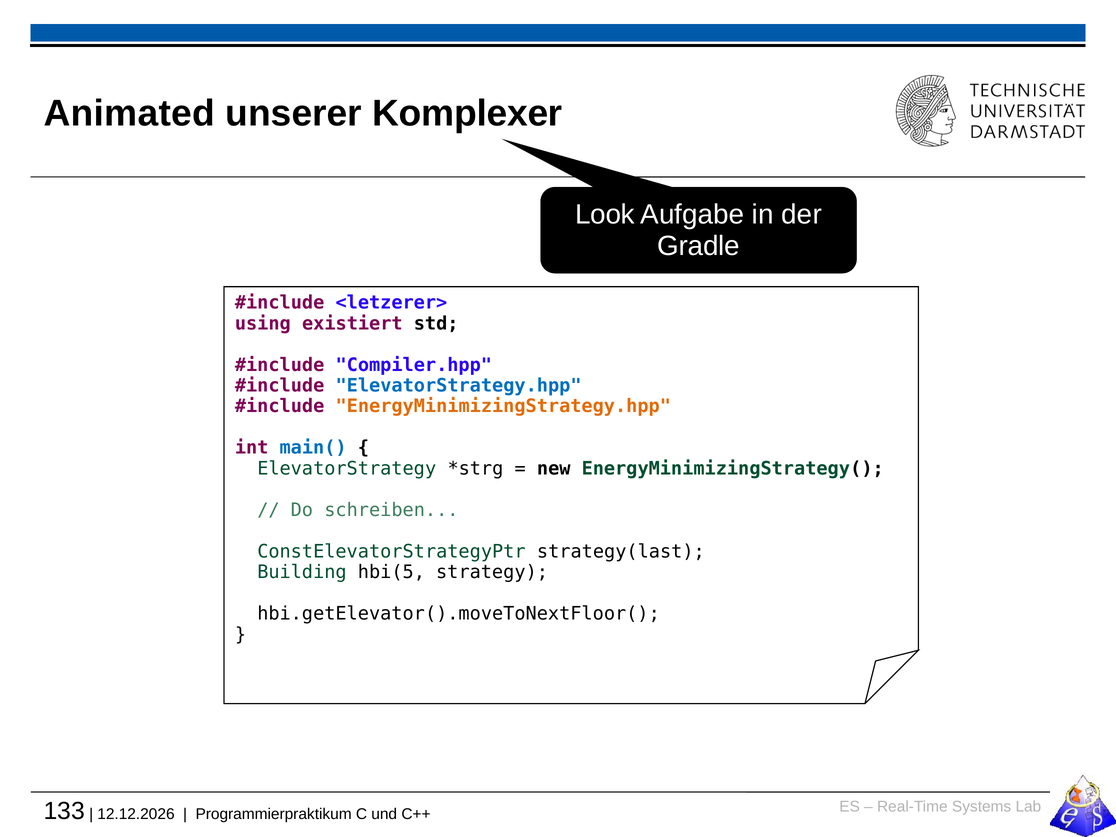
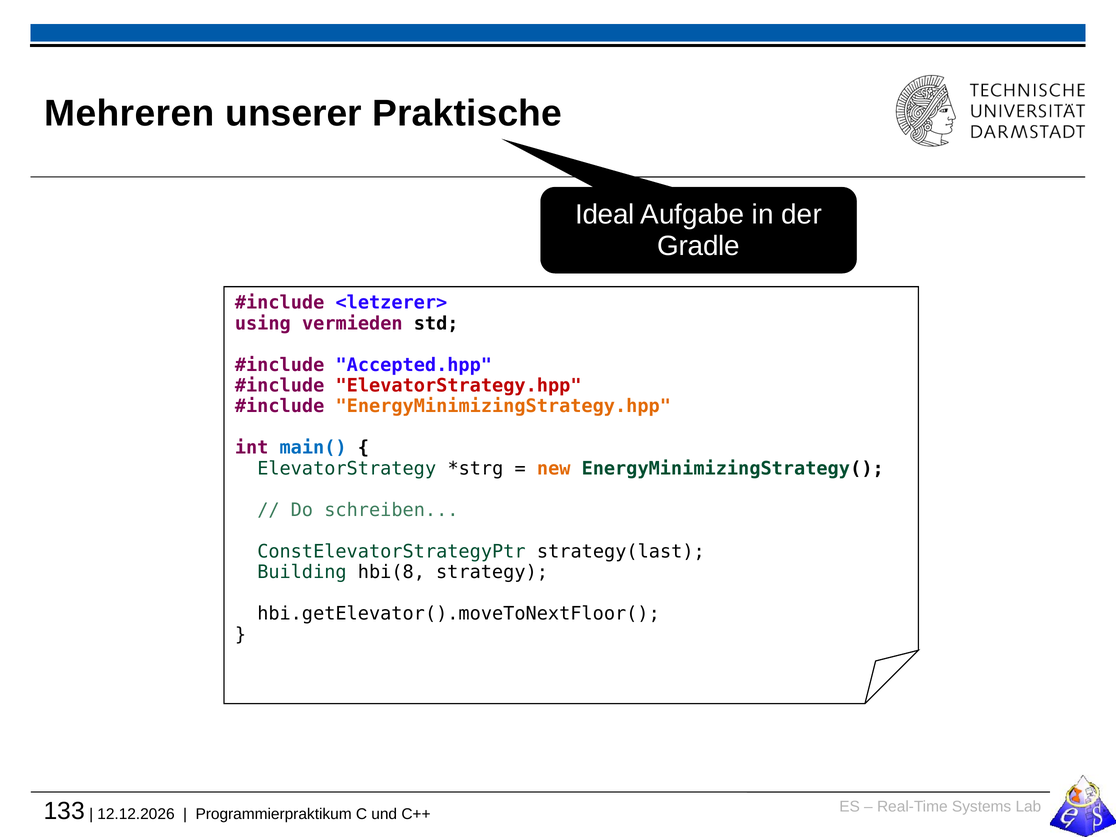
Animated: Animated -> Mehreren
Komplexer: Komplexer -> Praktische
Look: Look -> Ideal
existiert: existiert -> vermieden
Compiler.hpp: Compiler.hpp -> Accepted.hpp
ElevatorStrategy.hpp colour: blue -> red
new colour: black -> orange
hbi(5: hbi(5 -> hbi(8
